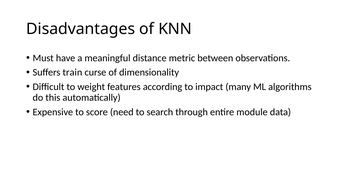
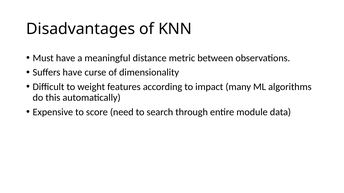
Suffers train: train -> have
